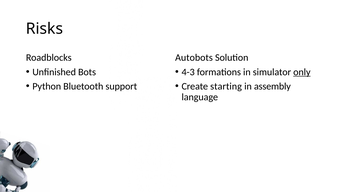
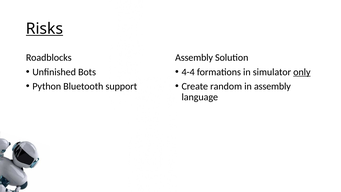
Risks underline: none -> present
Autobots at (194, 58): Autobots -> Assembly
4-3: 4-3 -> 4-4
starting: starting -> random
